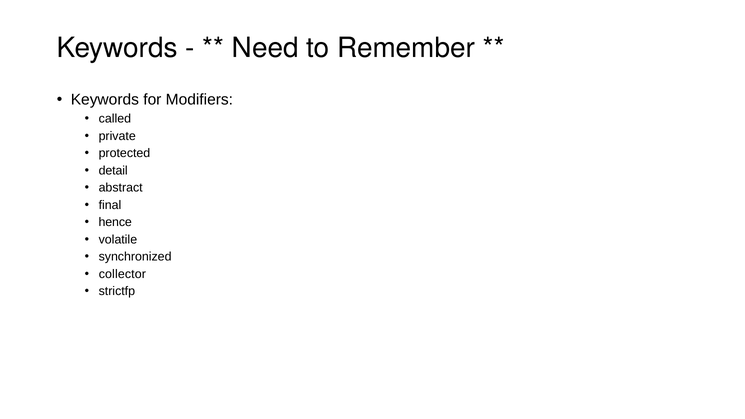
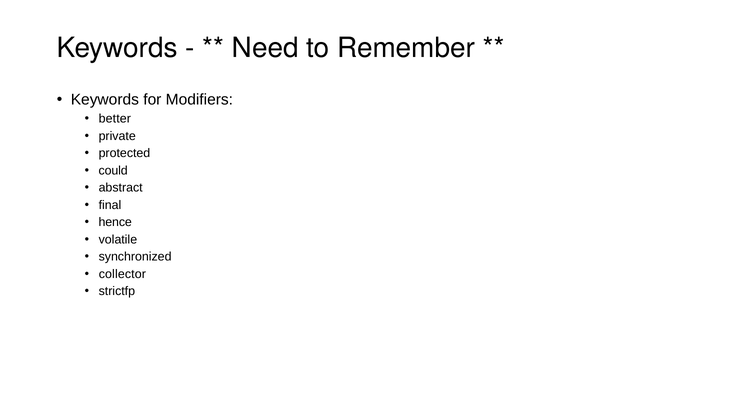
called: called -> better
detail: detail -> could
